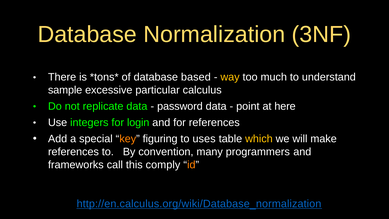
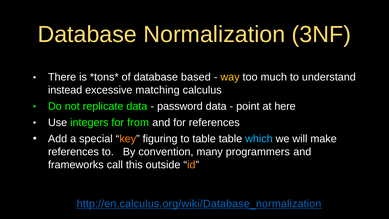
sample: sample -> instead
particular: particular -> matching
login: login -> from
to uses: uses -> table
which colour: yellow -> light blue
comply: comply -> outside
